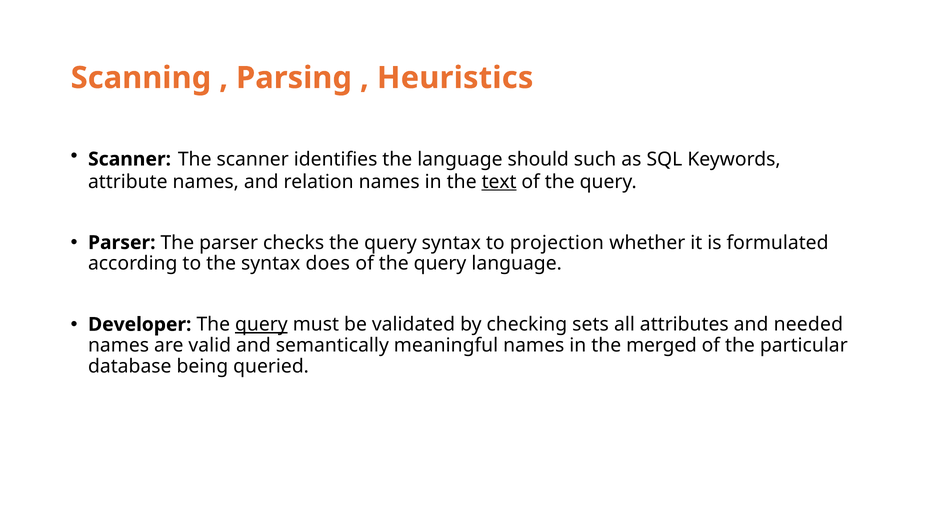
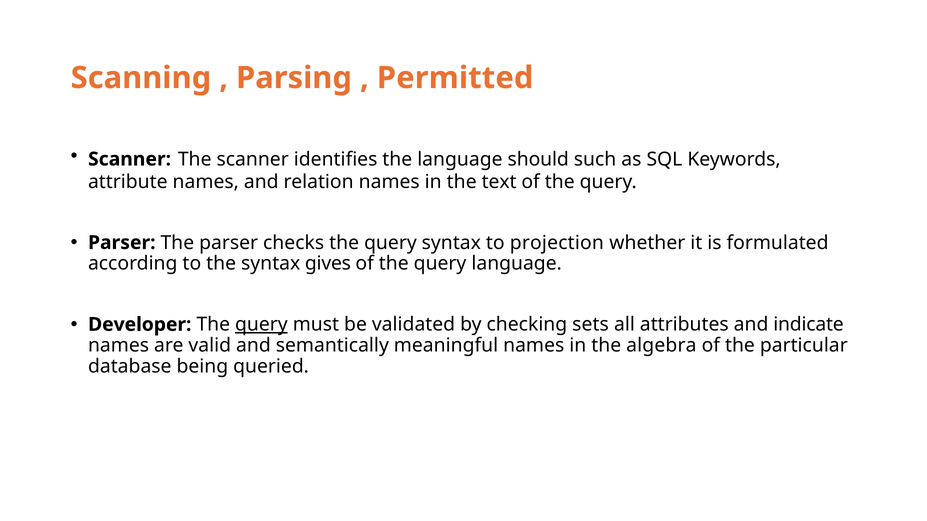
Heuristics: Heuristics -> Permitted
text underline: present -> none
does: does -> gives
needed: needed -> indicate
merged: merged -> algebra
